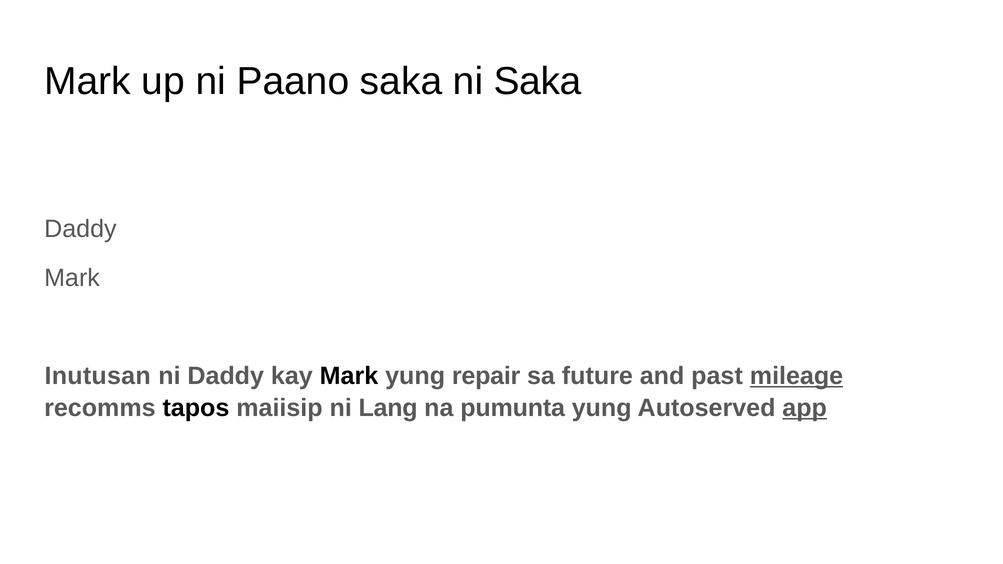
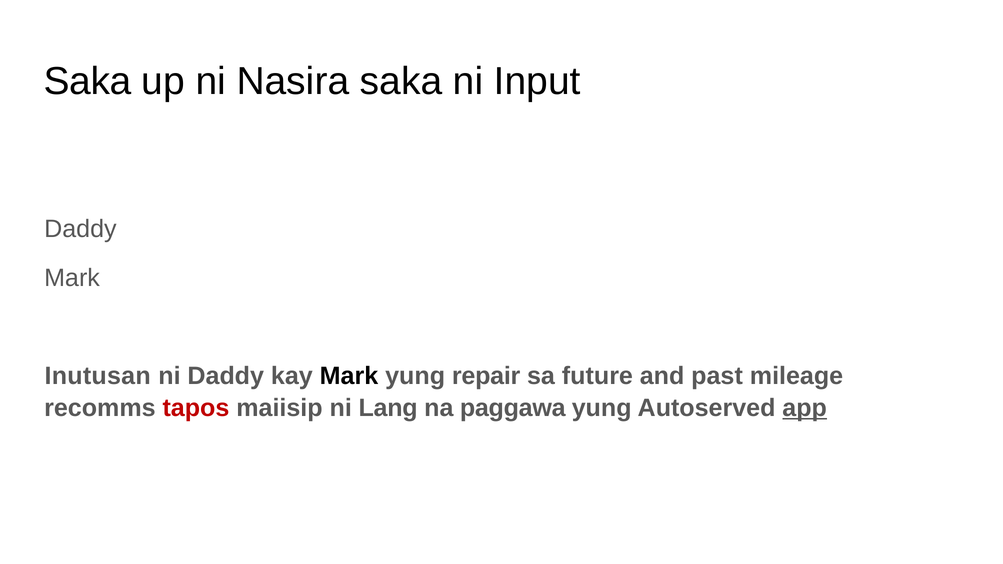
Mark at (88, 81): Mark -> Saka
Paano: Paano -> Nasira
ni Saka: Saka -> Input
mileage underline: present -> none
tapos colour: black -> red
pumunta: pumunta -> paggawa
